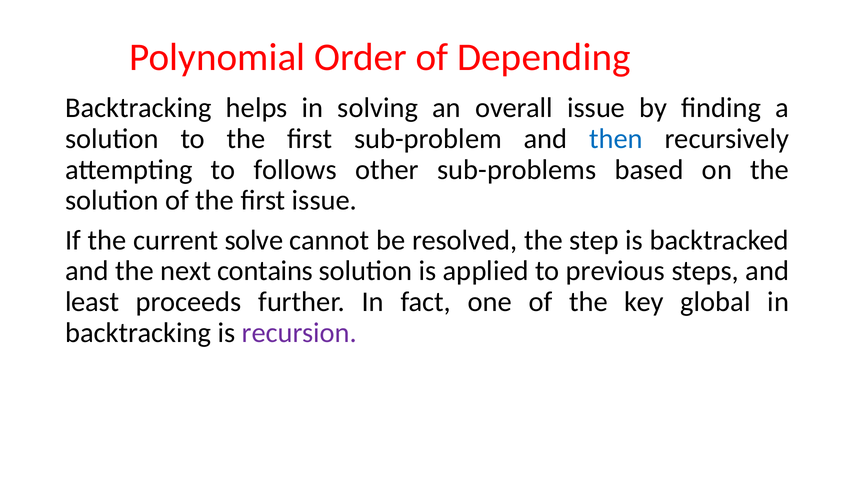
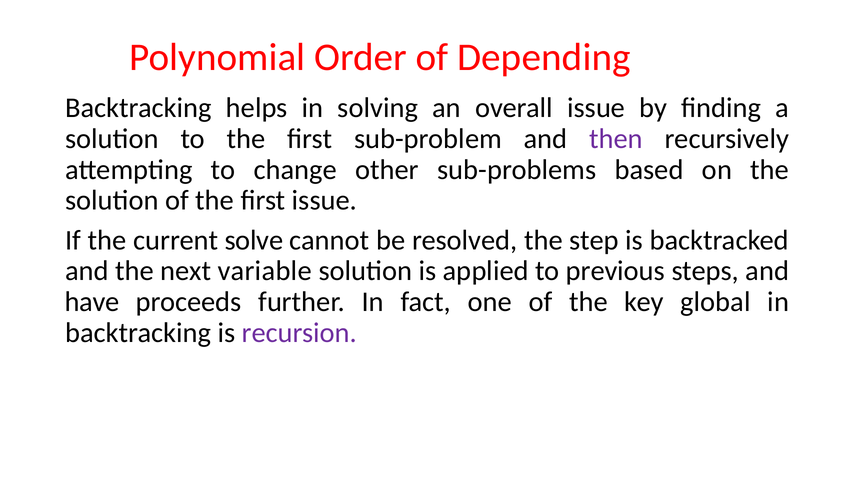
then colour: blue -> purple
follows: follows -> change
contains: contains -> variable
least: least -> have
